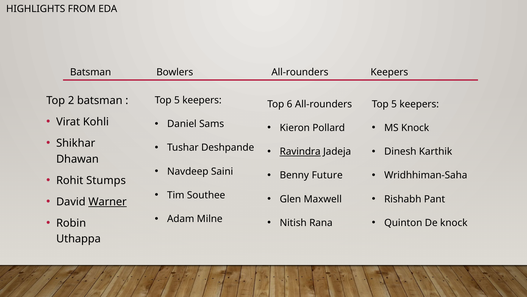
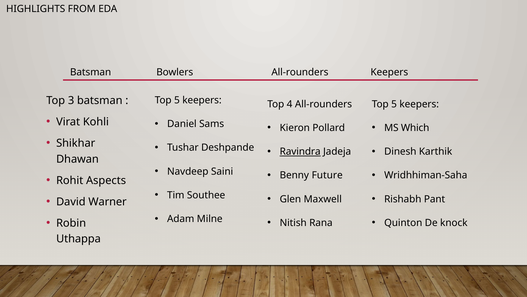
2: 2 -> 3
6: 6 -> 4
MS Knock: Knock -> Which
Stumps: Stumps -> Aspects
Warner underline: present -> none
